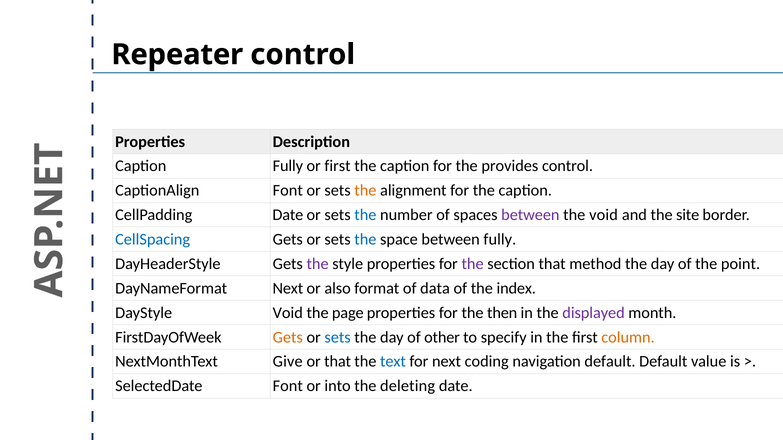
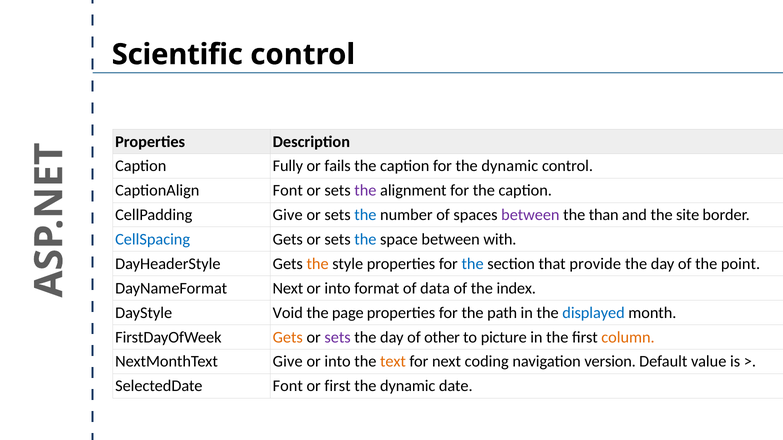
Repeater: Repeater -> Scientific
or first: first -> fails
for the provides: provides -> dynamic
the at (365, 191) colour: orange -> purple
CellPadding Date: Date -> Give
the void: void -> than
between fully: fully -> with
the at (318, 264) colour: purple -> orange
the at (473, 264) colour: purple -> blue
method: method -> provide
also at (338, 289): also -> into
then: then -> path
displayed colour: purple -> blue
sets at (338, 338) colour: blue -> purple
specify: specify -> picture
that at (338, 362): that -> into
text colour: blue -> orange
navigation default: default -> version
or into: into -> first
deleting at (408, 386): deleting -> dynamic
